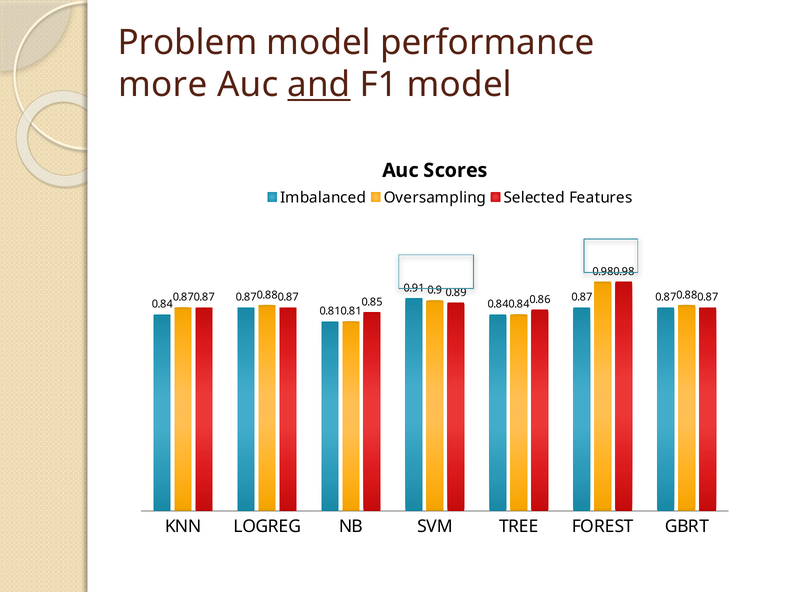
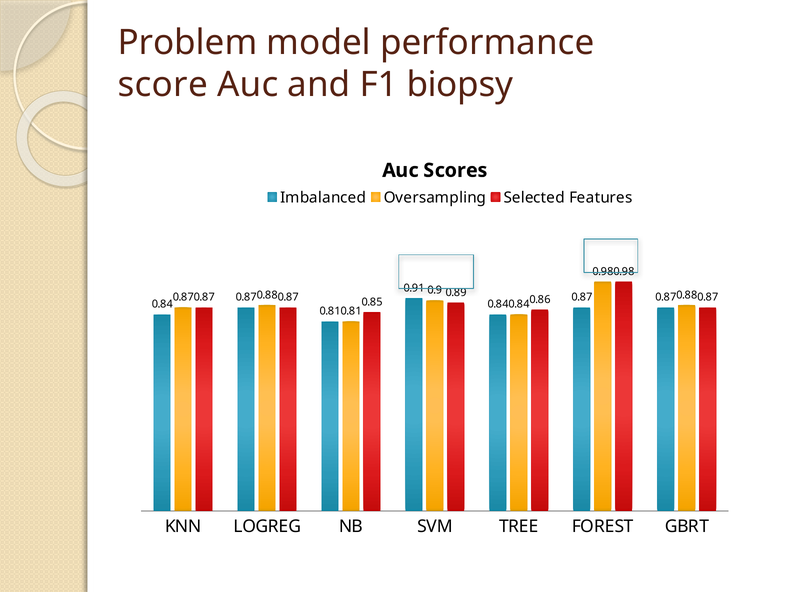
more: more -> score
and underline: present -> none
F1 model: model -> biopsy
